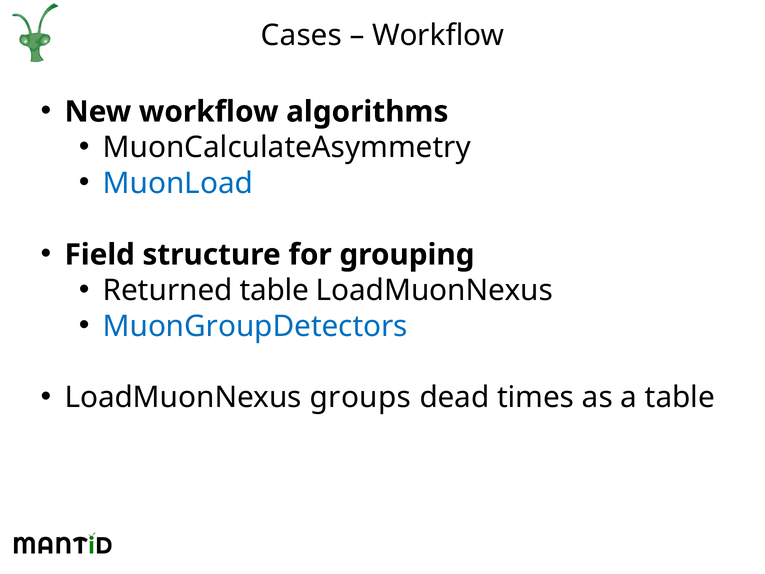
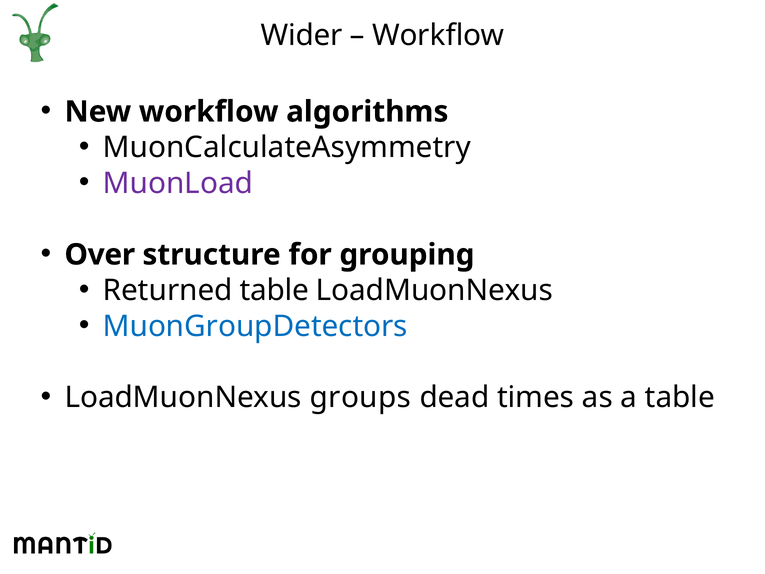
Cases: Cases -> Wider
MuonLoad colour: blue -> purple
Field: Field -> Over
